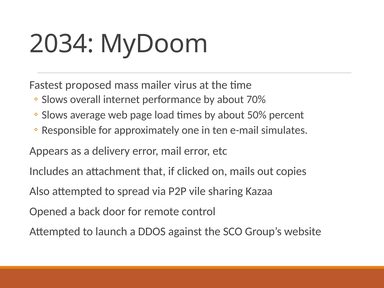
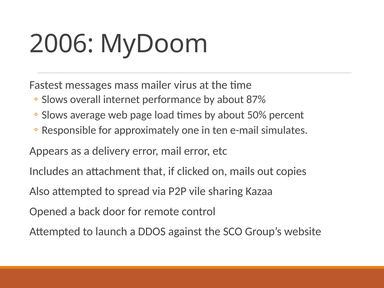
2034: 2034 -> 2006
proposed: proposed -> messages
70%: 70% -> 87%
